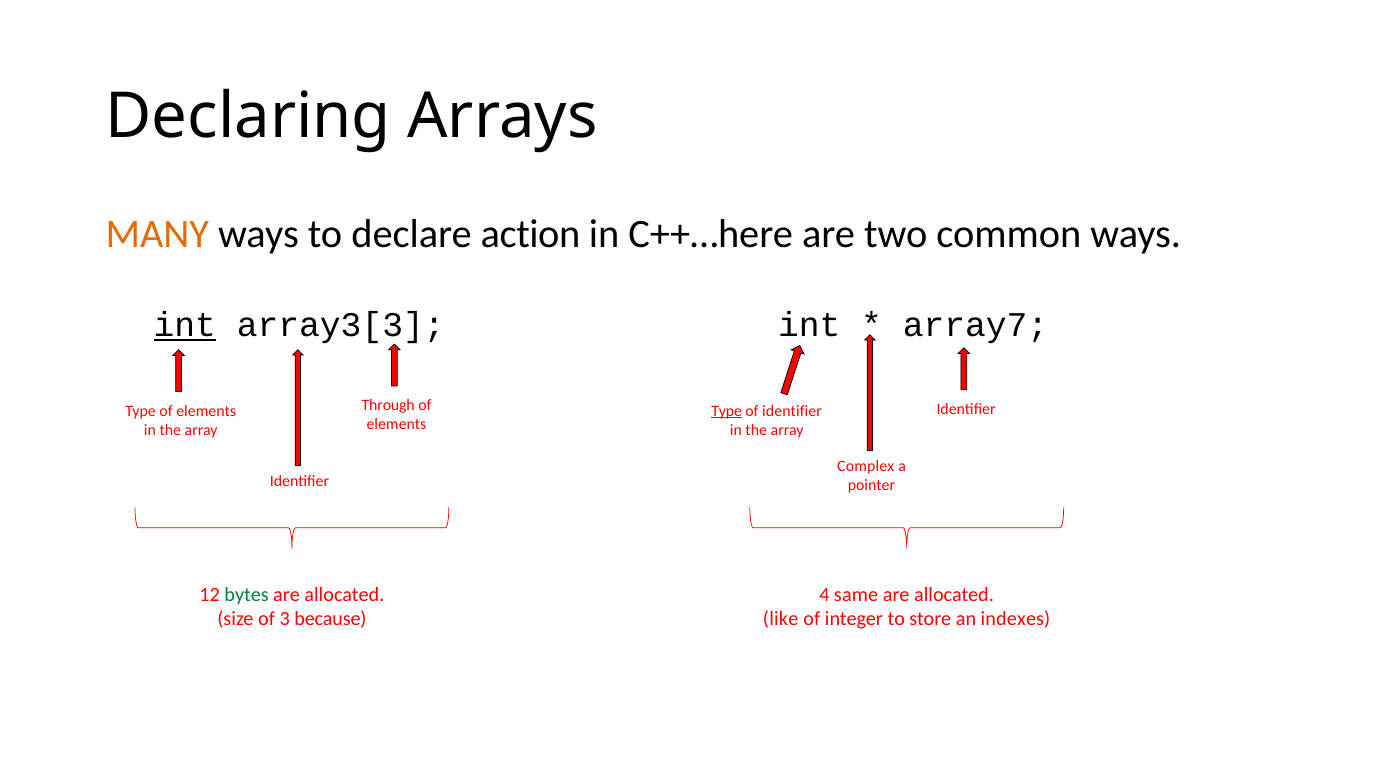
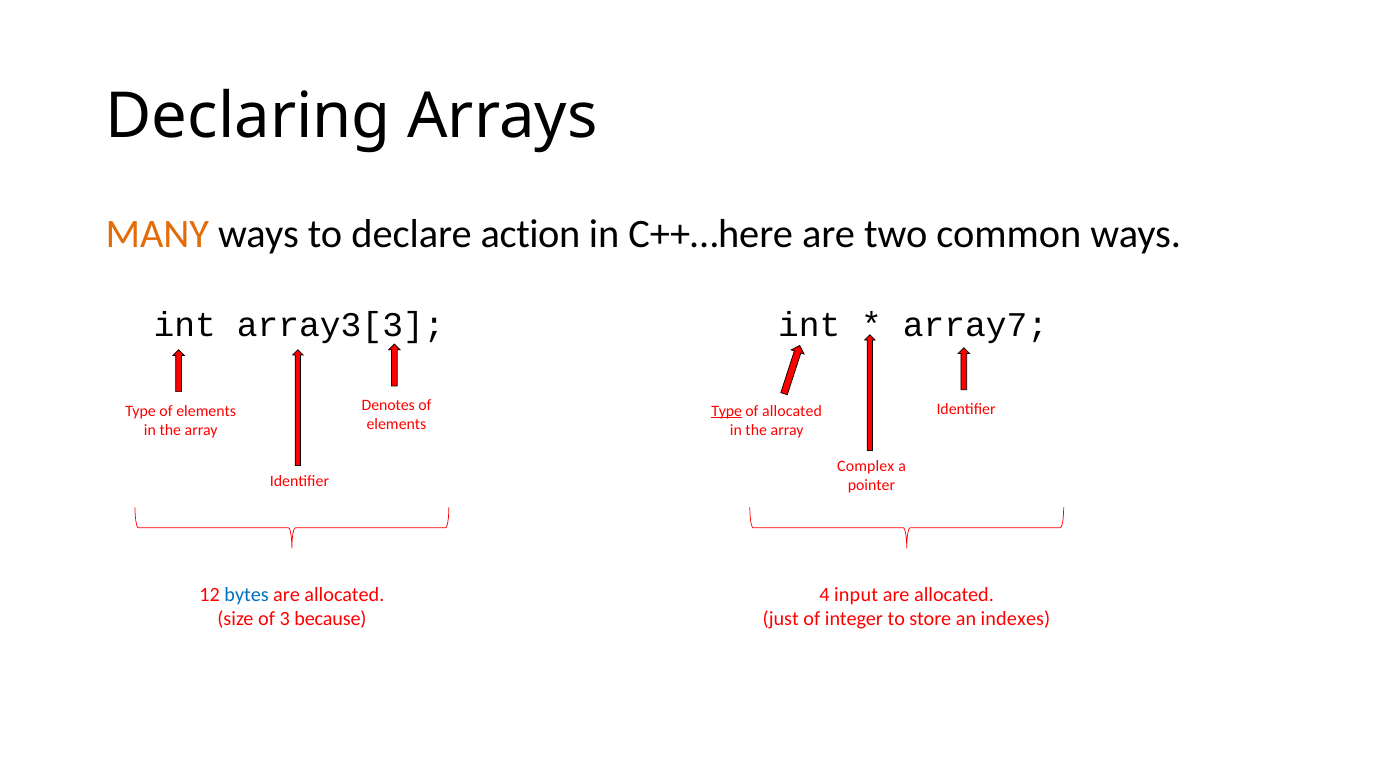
int at (185, 326) underline: present -> none
Through: Through -> Denotes
of identifier: identifier -> allocated
bytes colour: green -> blue
same: same -> input
like: like -> just
